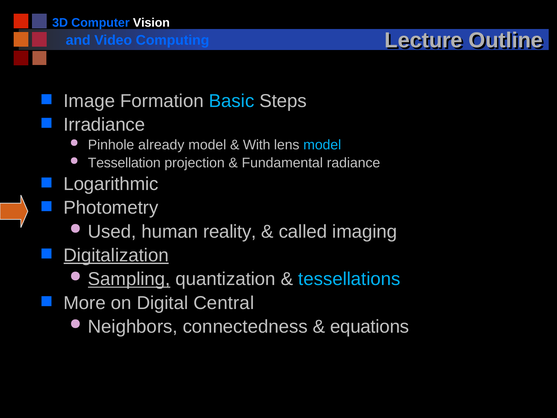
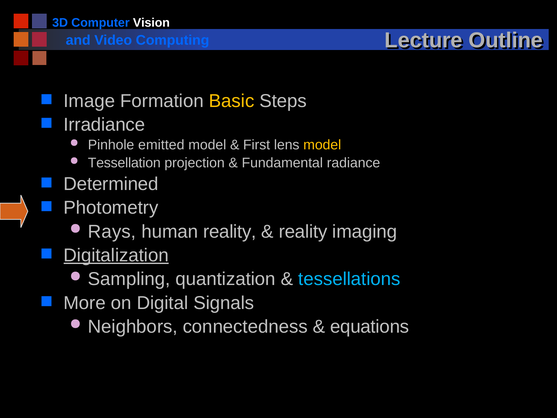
Basic colour: light blue -> yellow
already: already -> emitted
With: With -> First
model at (322, 145) colour: light blue -> yellow
Logarithmic: Logarithmic -> Determined
Used: Used -> Rays
called at (303, 231): called -> reality
Sampling underline: present -> none
Central: Central -> Signals
